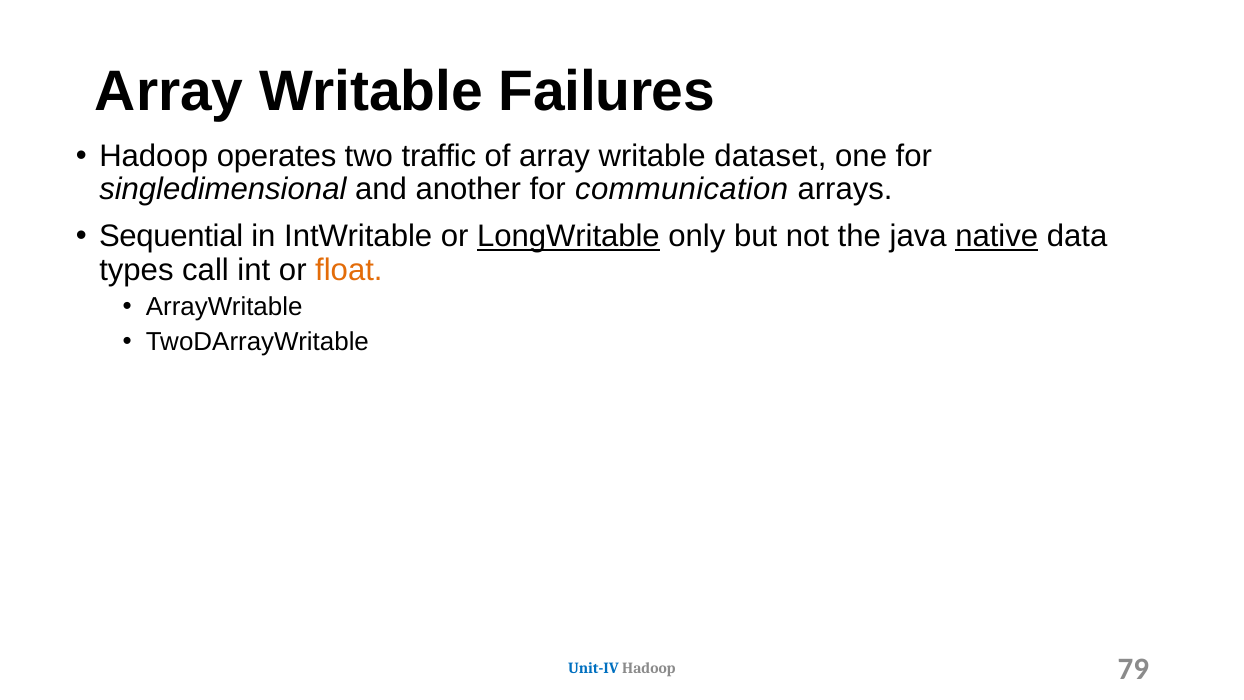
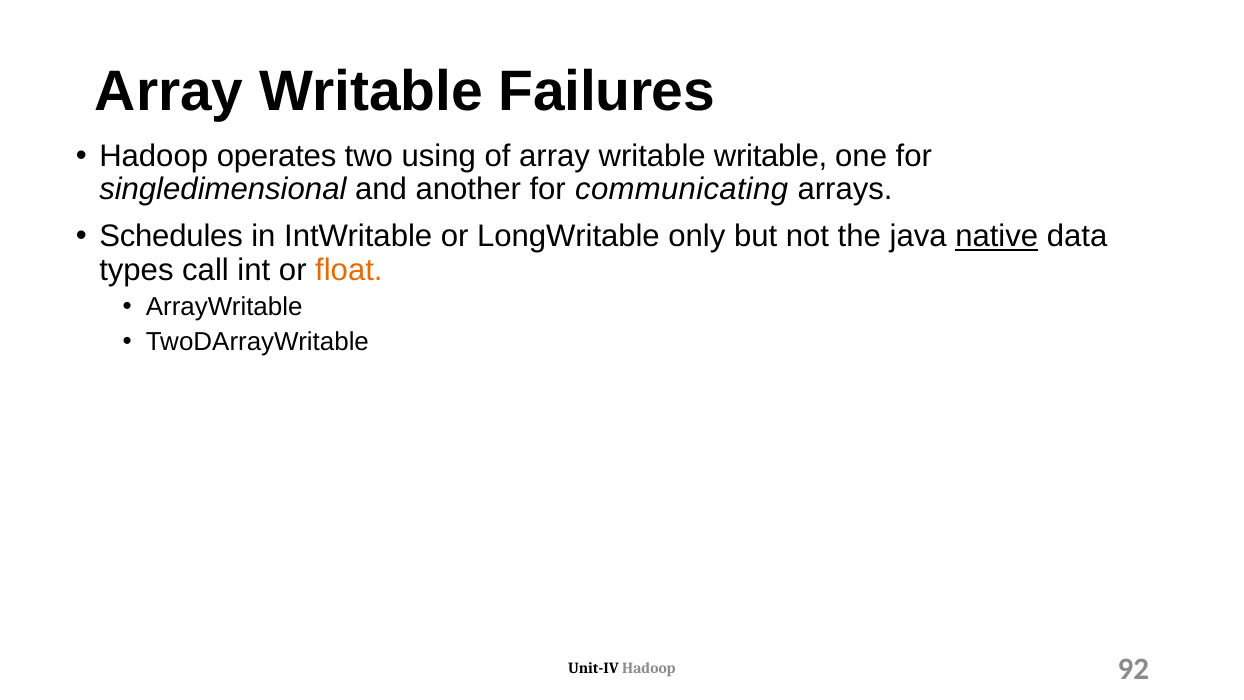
traffic: traffic -> using
writable dataset: dataset -> writable
communication: communication -> communicating
Sequential: Sequential -> Schedules
LongWritable underline: present -> none
Unit-IV colour: blue -> black
79: 79 -> 92
